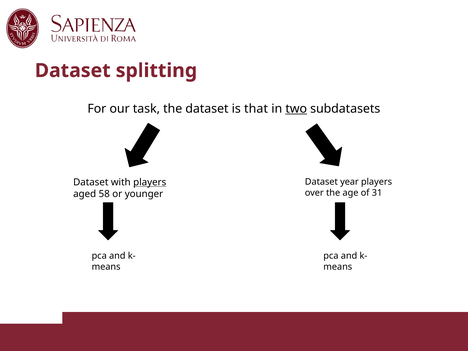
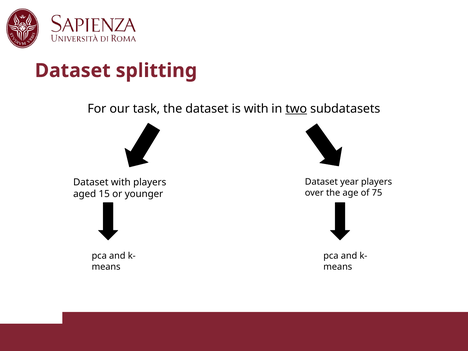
is that: that -> with
players at (150, 182) underline: present -> none
31: 31 -> 75
58: 58 -> 15
